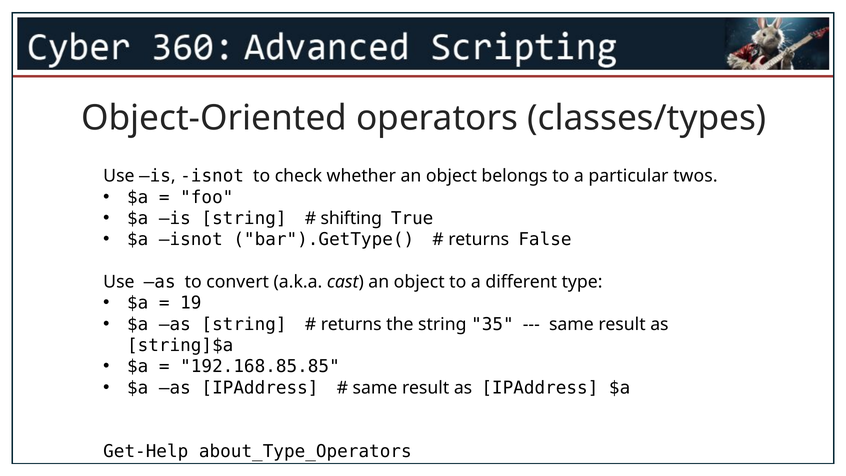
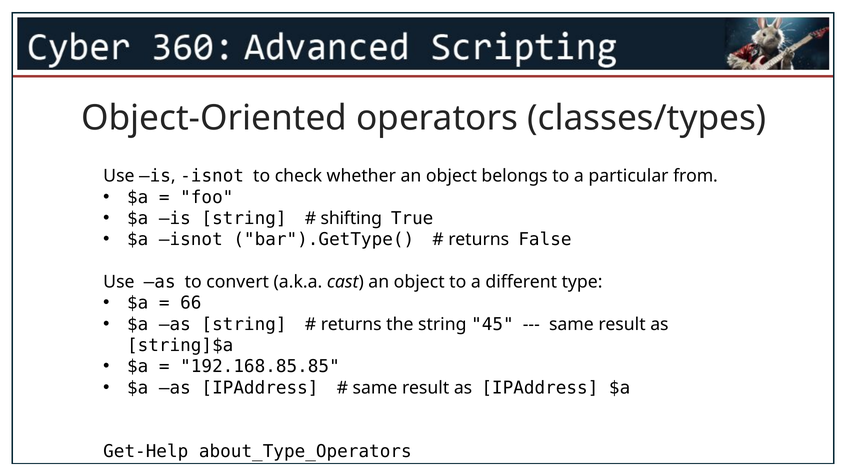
twos: twos -> from
19: 19 -> 66
35: 35 -> 45
